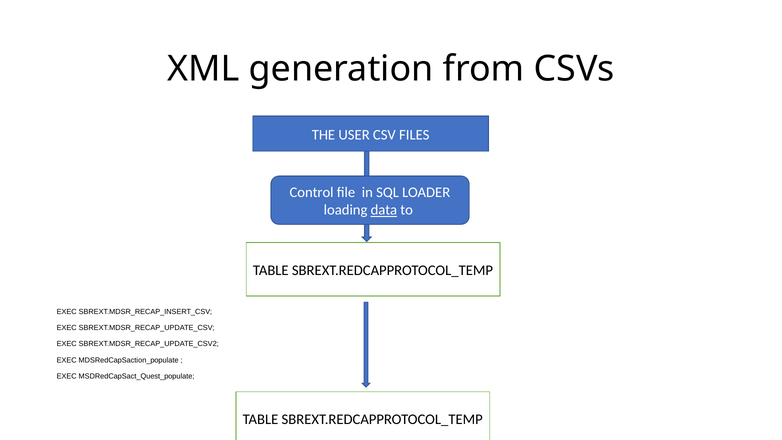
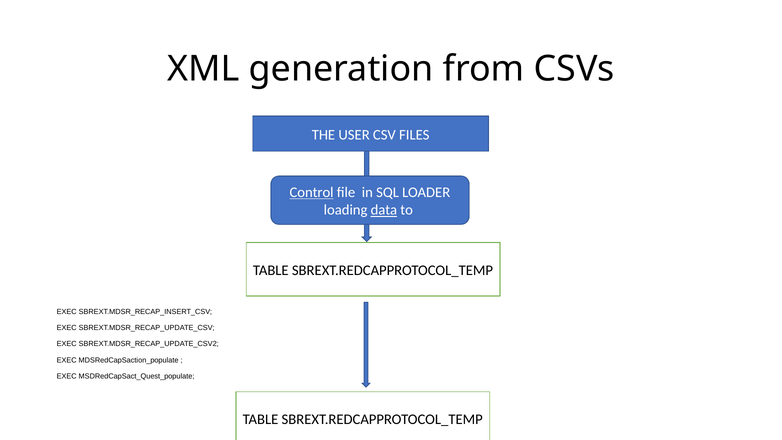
Control underline: none -> present
